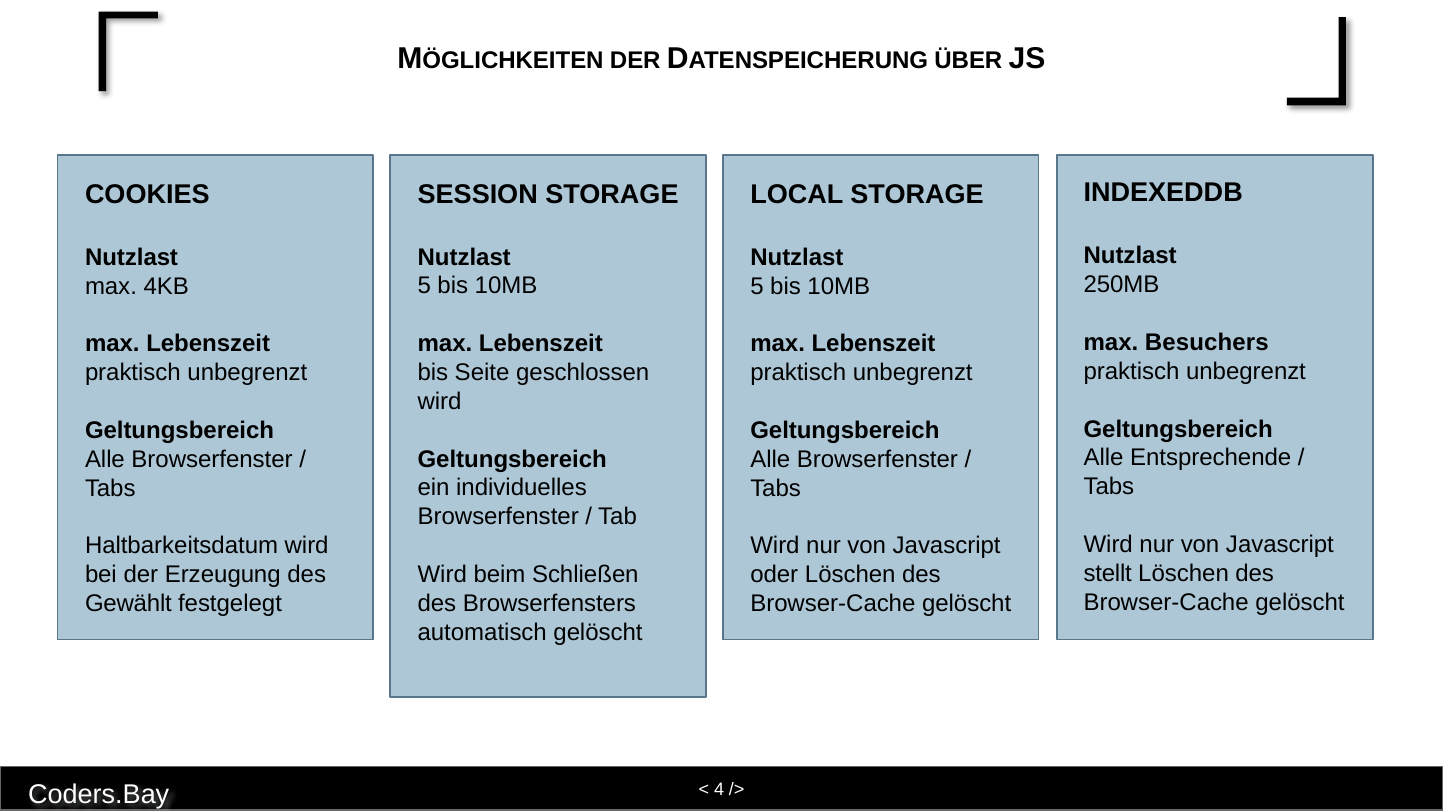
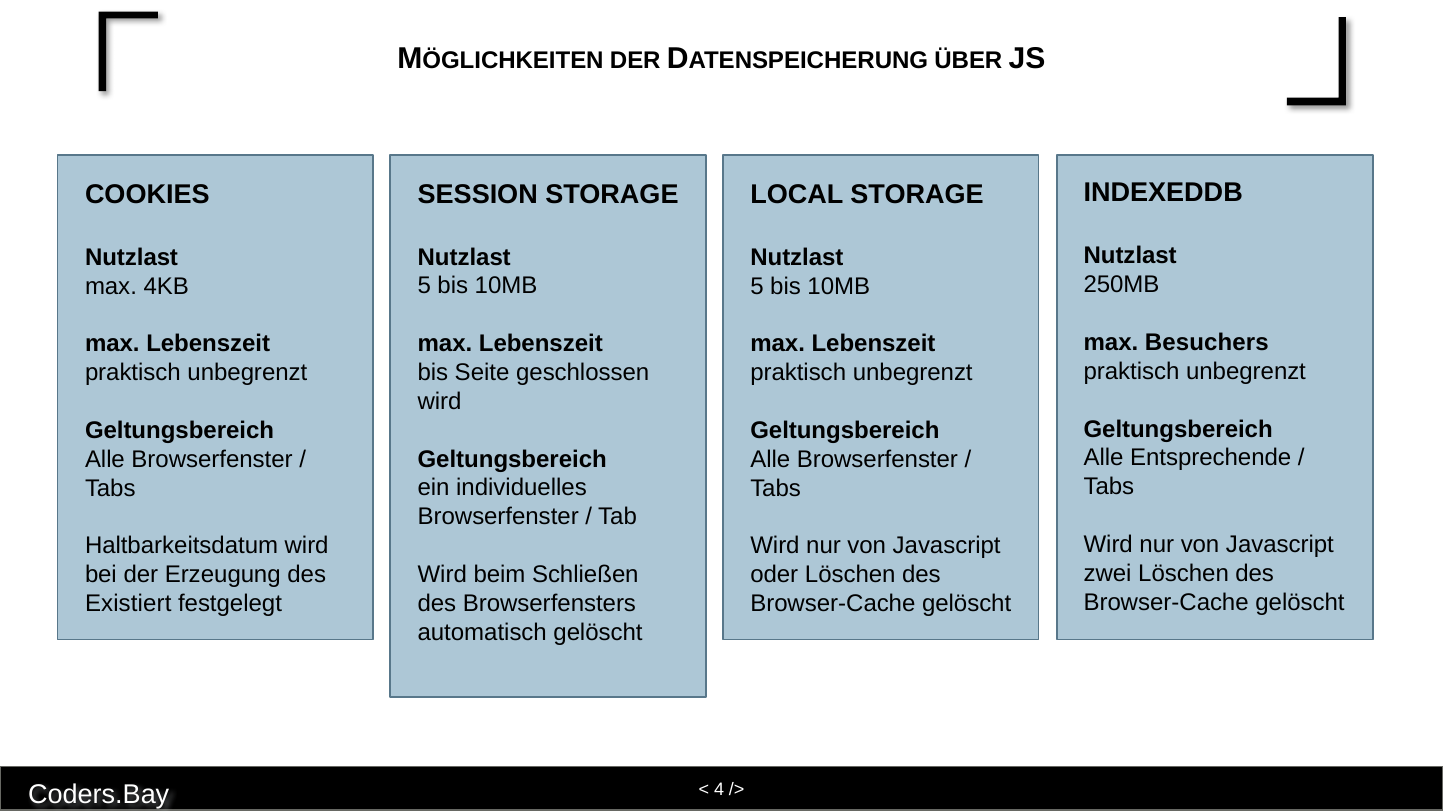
stellt: stellt -> zwei
Gewählt: Gewählt -> Existiert
